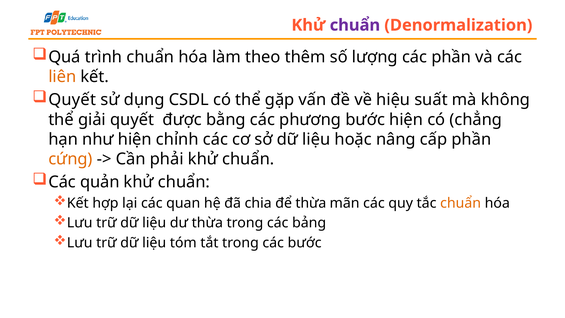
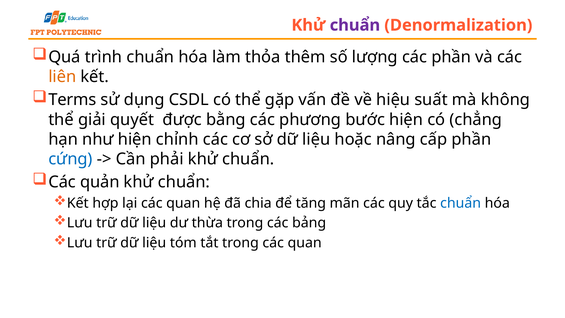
theo: theo -> thỏa
Quyết at (72, 100): Quyết -> Terms
cứng colour: orange -> blue
để thừa: thừa -> tăng
chuẩn at (461, 203) colour: orange -> blue
trong các bước: bước -> quan
